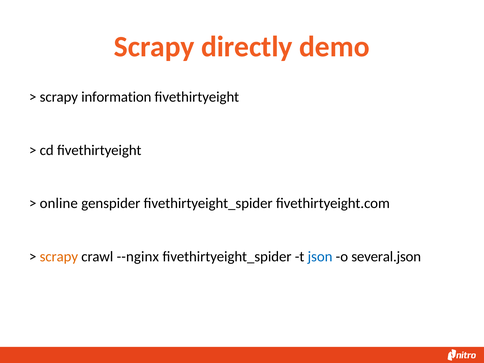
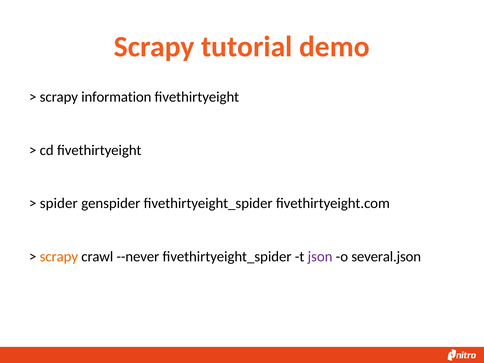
directly: directly -> tutorial
online: online -> spider
--nginx: --nginx -> --never
json colour: blue -> purple
